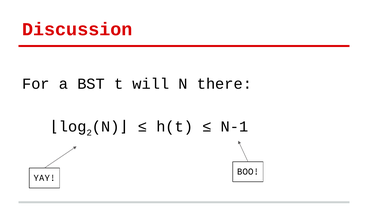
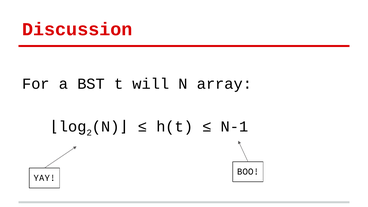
there: there -> array
